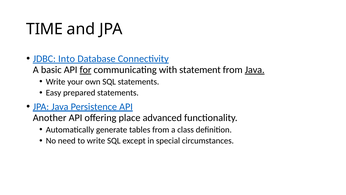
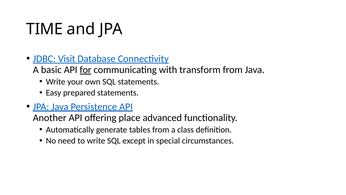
Into: Into -> Visit
statement: statement -> transform
Java at (255, 70) underline: present -> none
